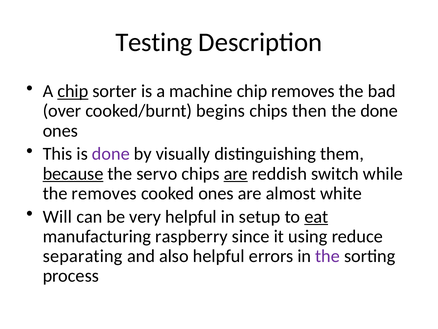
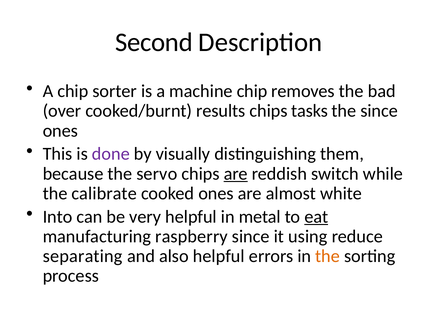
Testing: Testing -> Second
chip at (73, 91) underline: present -> none
begins: begins -> results
then: then -> tasks
the done: done -> since
because underline: present -> none
the removes: removes -> calibrate
Will: Will -> Into
setup: setup -> metal
the at (328, 256) colour: purple -> orange
